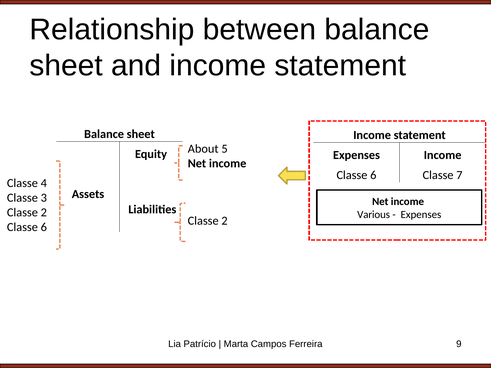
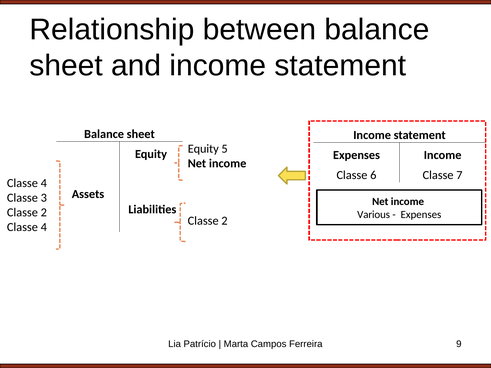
About at (203, 149): About -> Equity
6 at (44, 227): 6 -> 4
